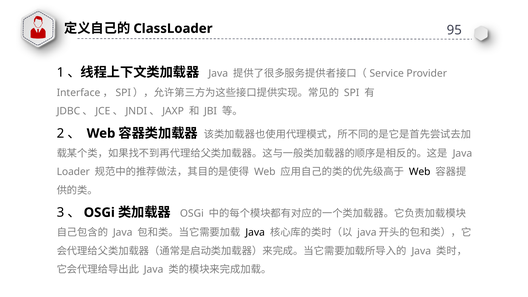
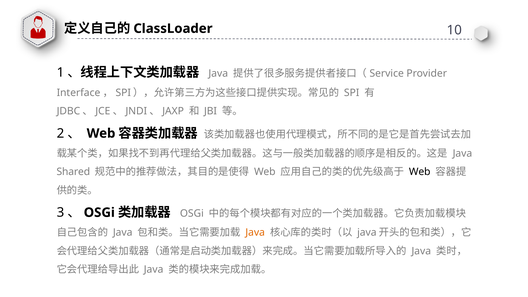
95: 95 -> 10
Loader: Loader -> Shared
Java at (255, 233) colour: black -> orange
